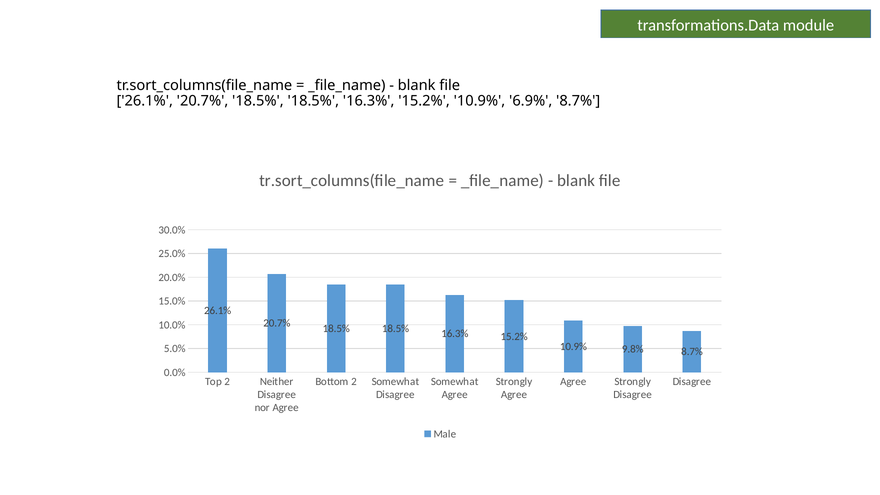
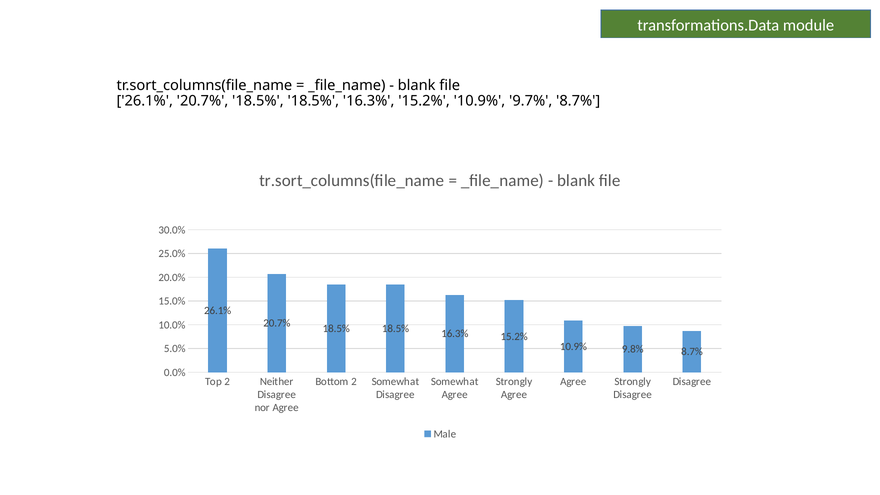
6.9%: 6.9% -> 9.7%
